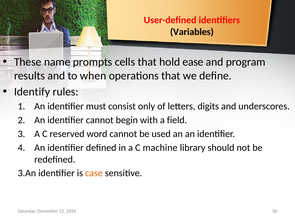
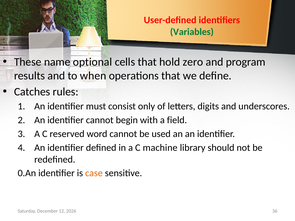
Variables colour: black -> green
prompts: prompts -> optional
ease: ease -> zero
Identify: Identify -> Catches
3.An: 3.An -> 0.An
